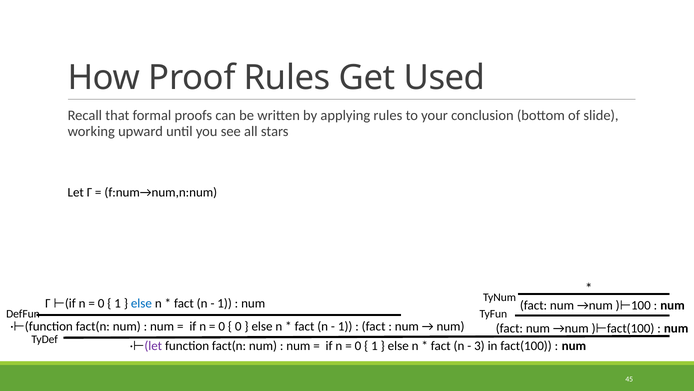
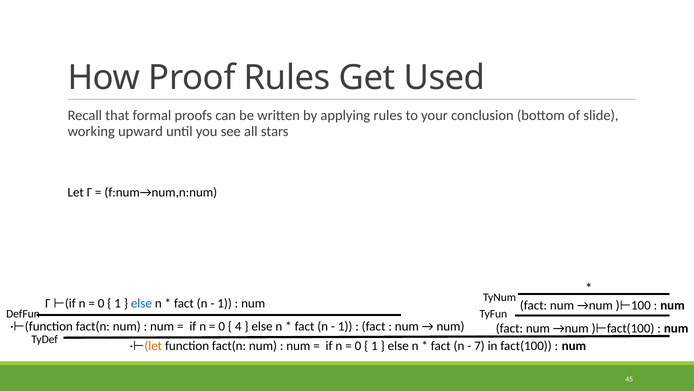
0 at (238, 326): 0 -> 4
let at (153, 345) colour: purple -> orange
3: 3 -> 7
